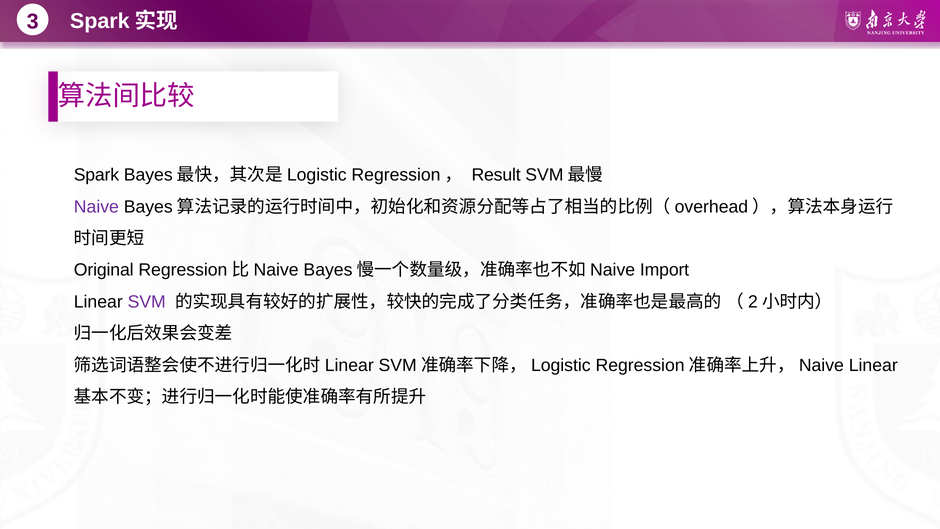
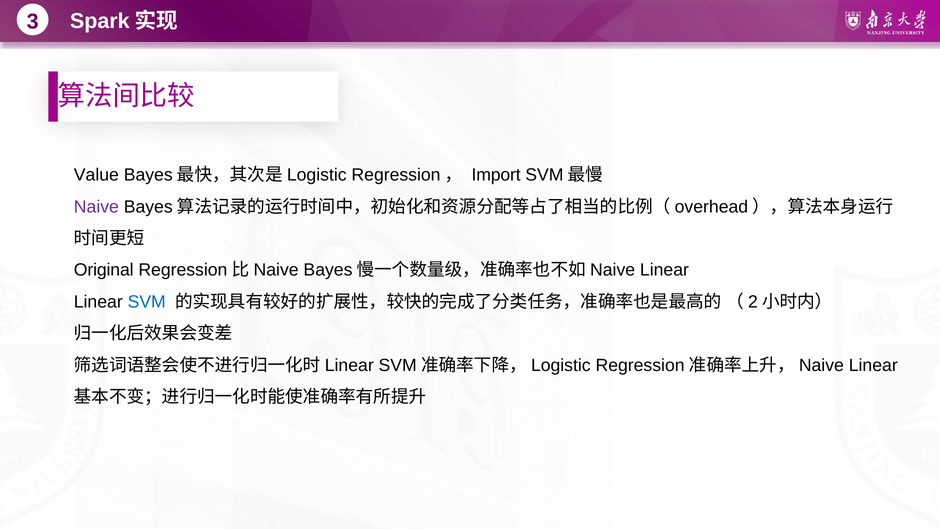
Spark: Spark -> Value
Result: Result -> Import
Import at (665, 270): Import -> Linear
SVM colour: purple -> blue
